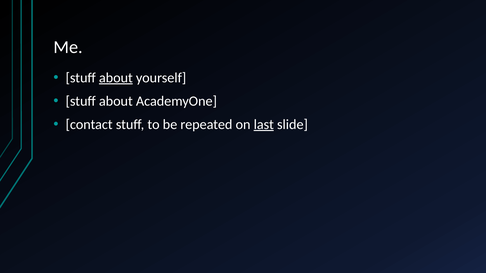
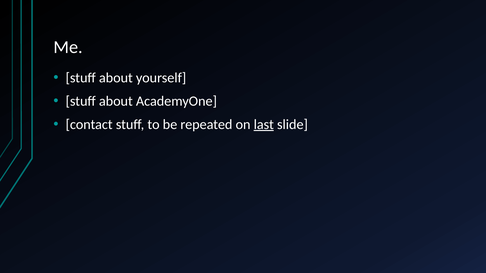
about at (116, 78) underline: present -> none
